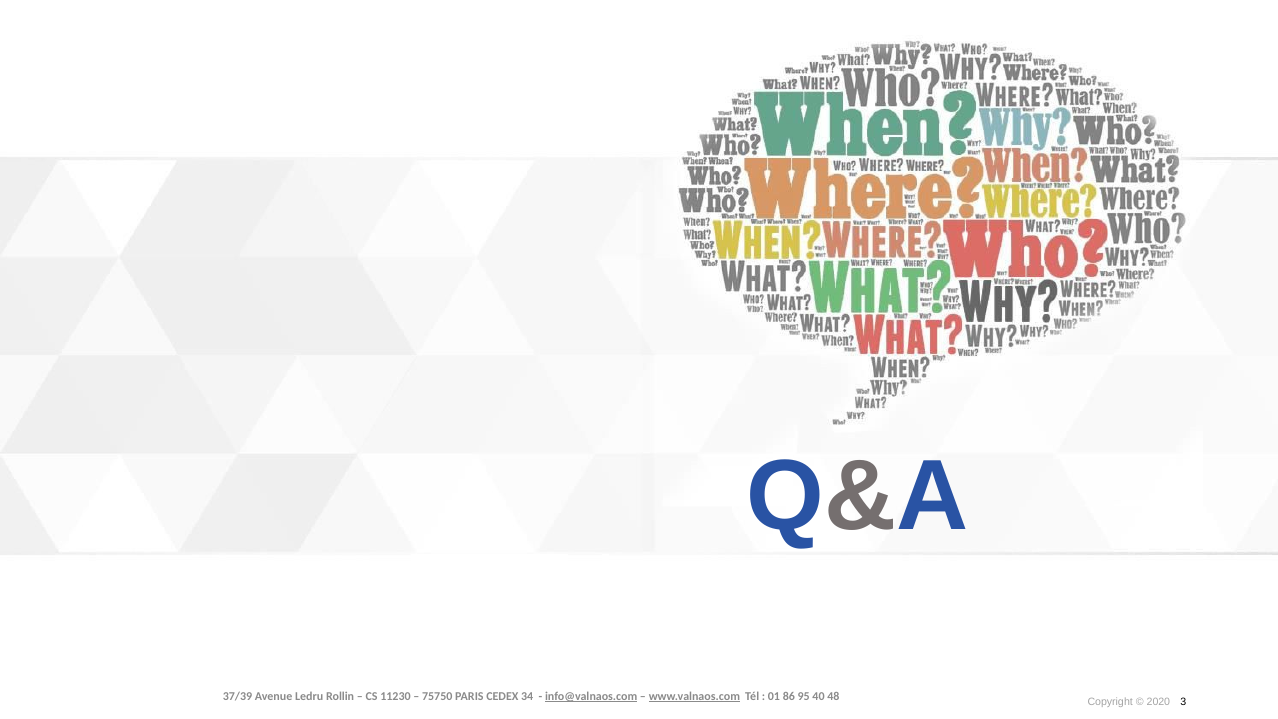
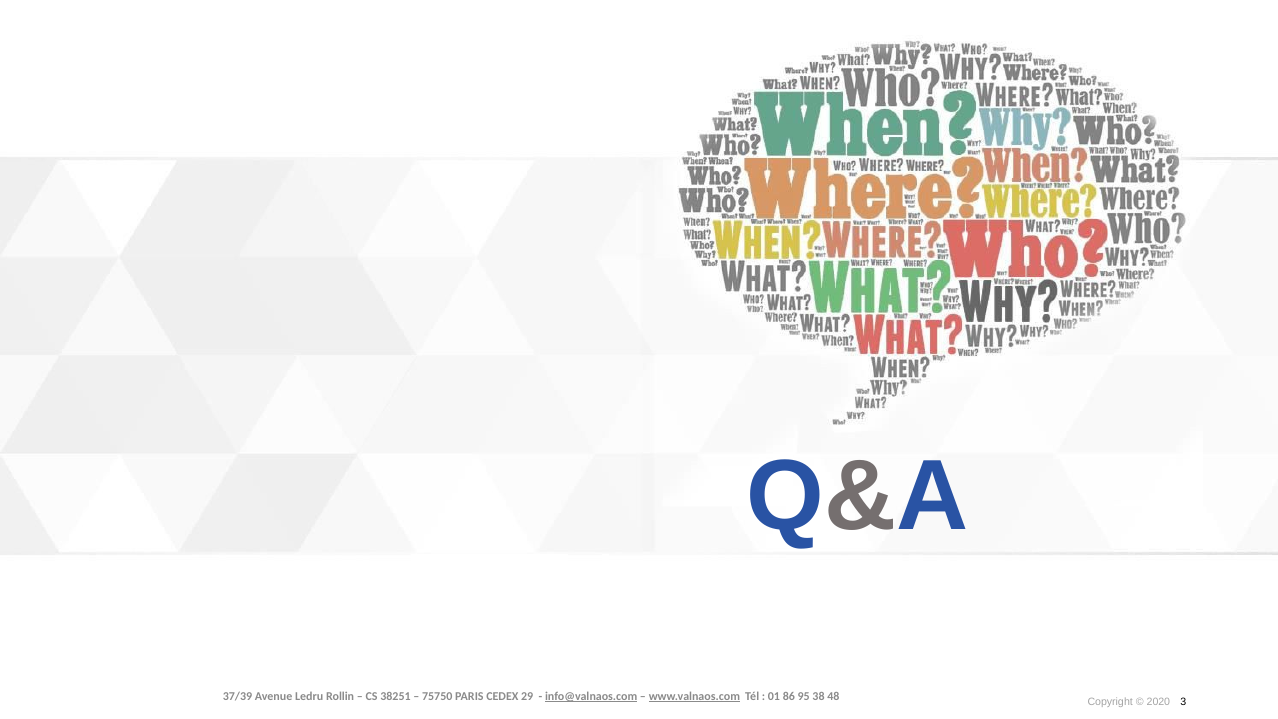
11230: 11230 -> 38251
34: 34 -> 29
40: 40 -> 38
